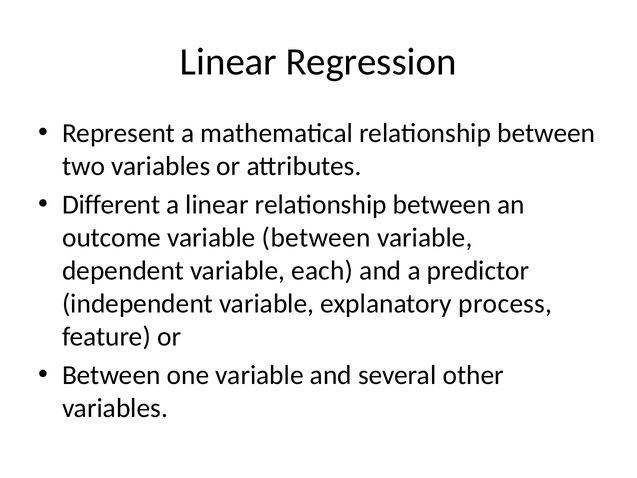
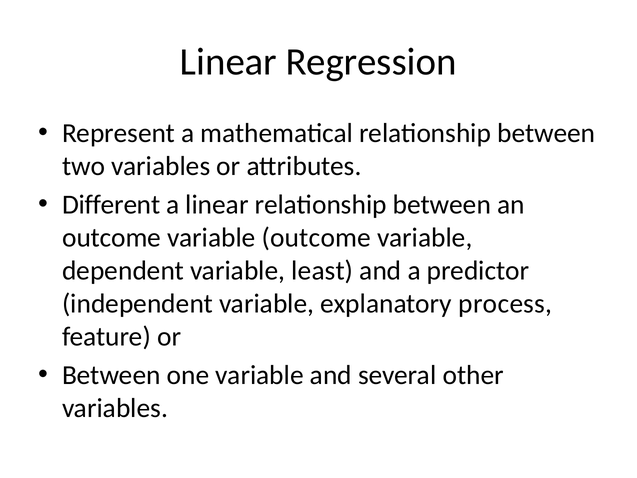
variable between: between -> outcome
each: each -> least
